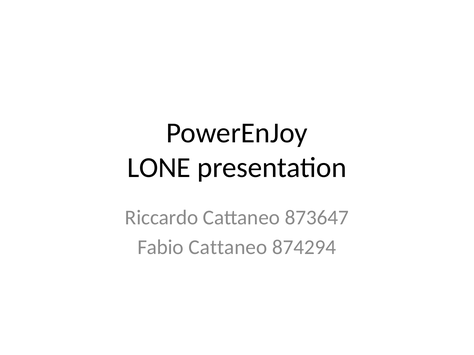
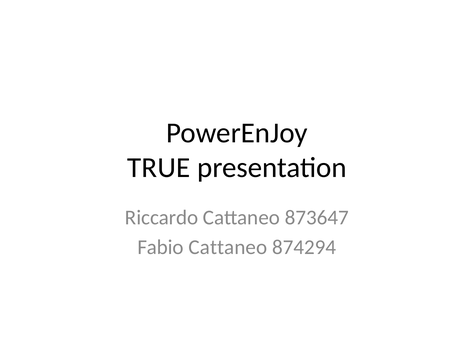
LONE: LONE -> TRUE
